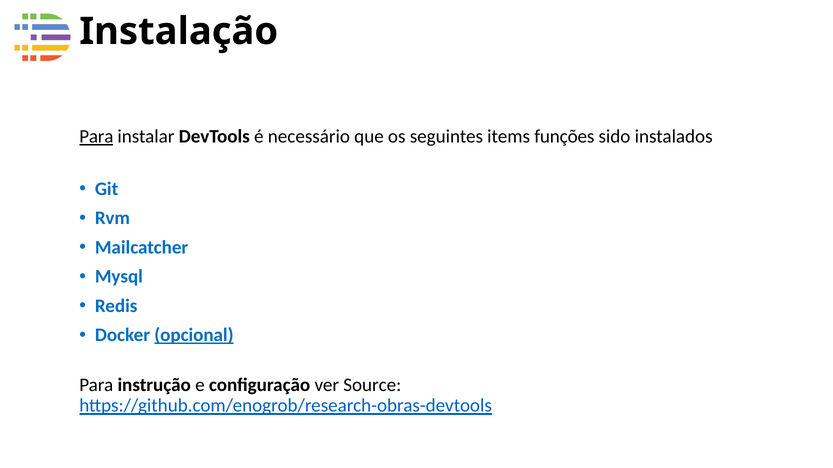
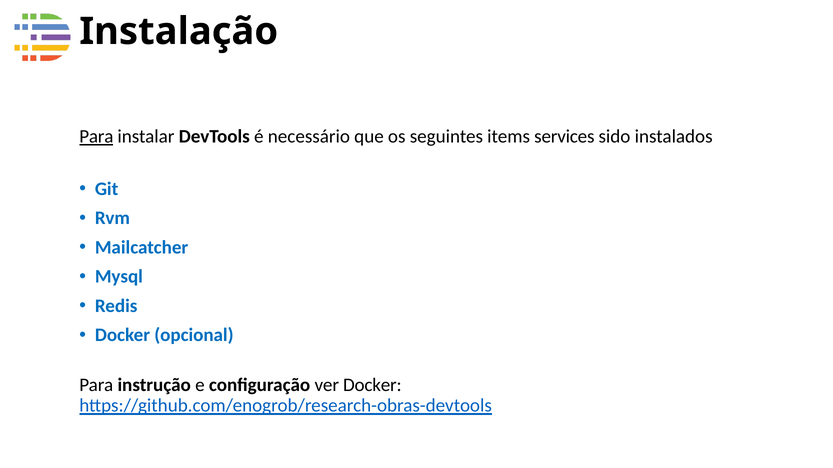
funções: funções -> services
opcional underline: present -> none
ver Source: Source -> Docker
